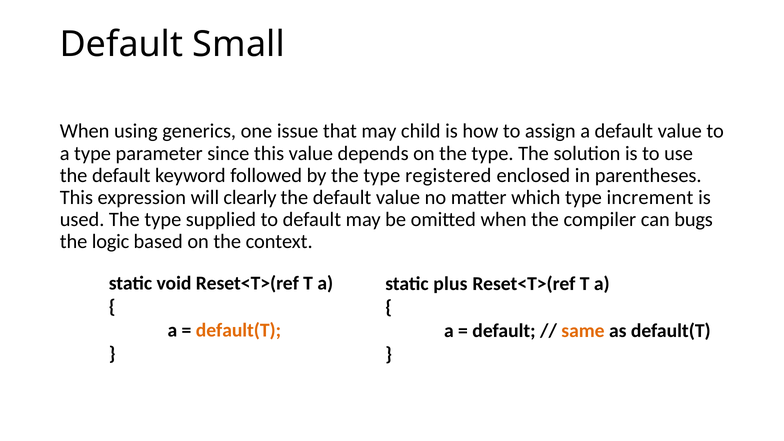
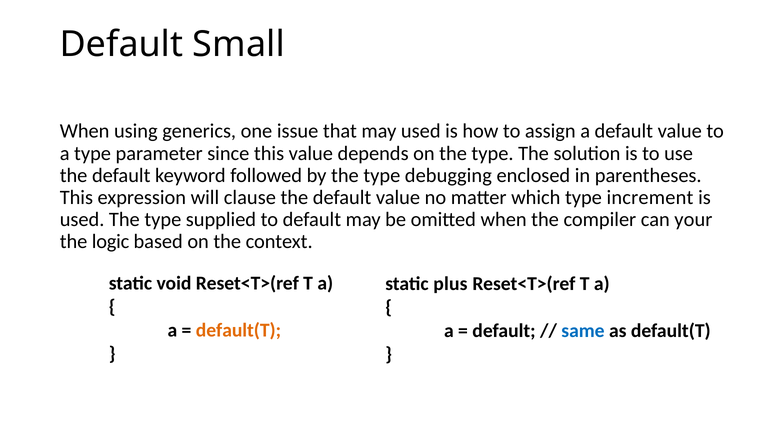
may child: child -> used
registered: registered -> debugging
clearly: clearly -> clause
bugs: bugs -> your
same colour: orange -> blue
